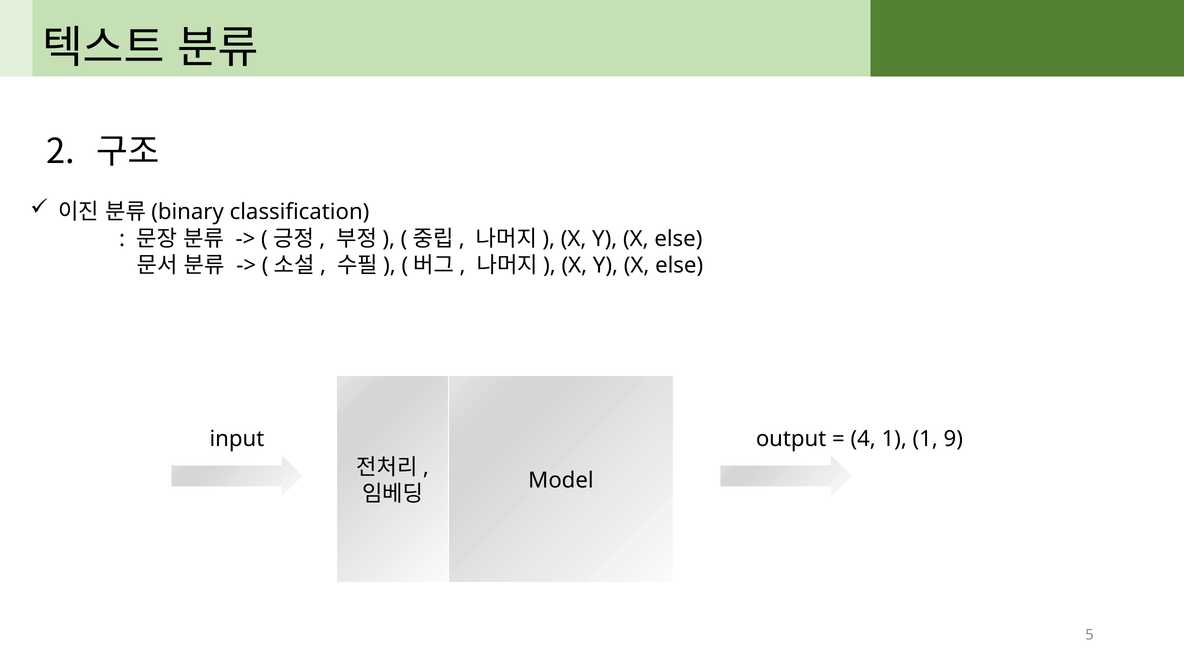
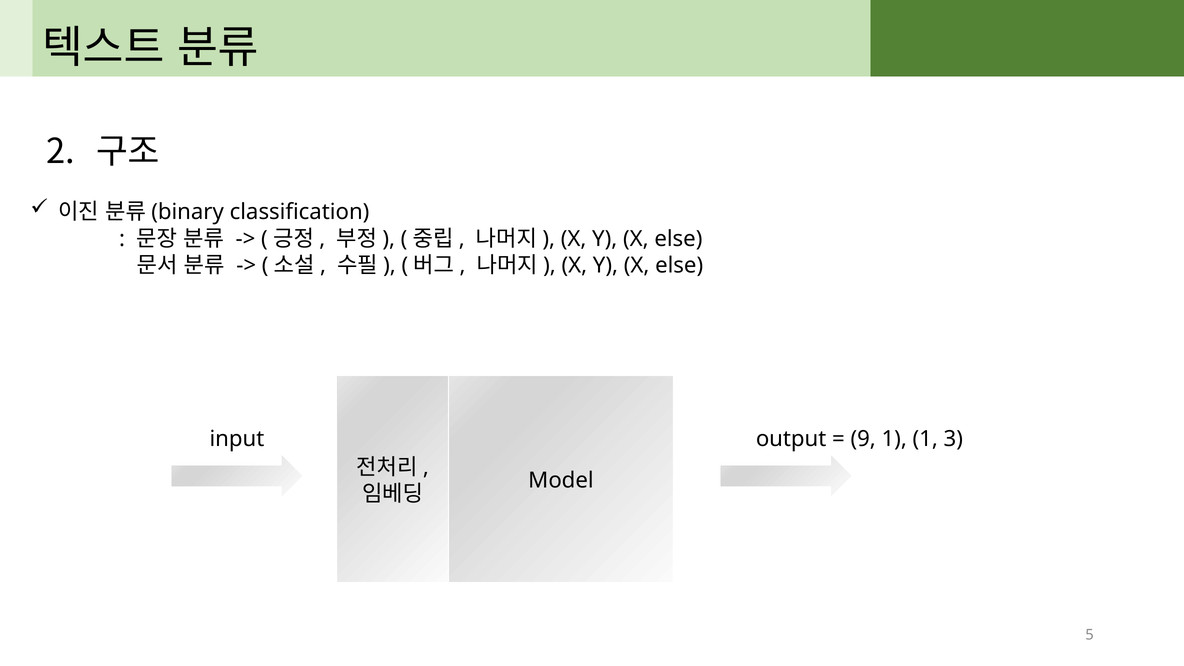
4: 4 -> 9
9: 9 -> 3
